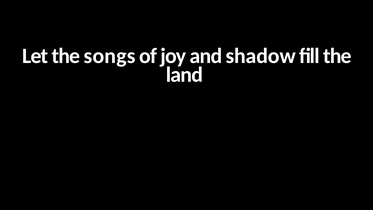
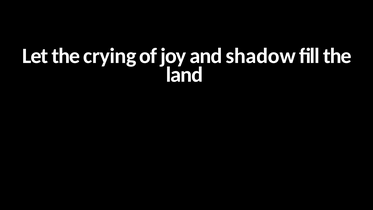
songs: songs -> crying
